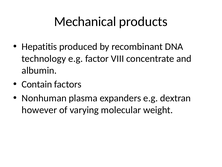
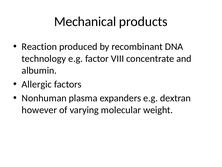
Hepatitis: Hepatitis -> Reaction
Contain: Contain -> Allergic
